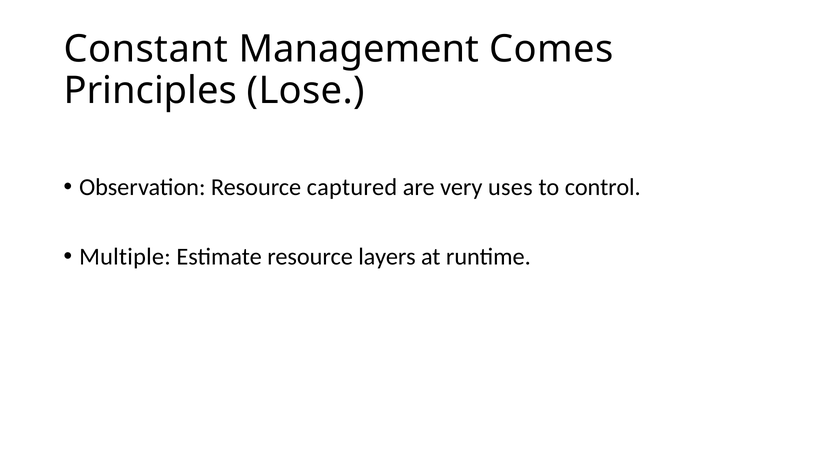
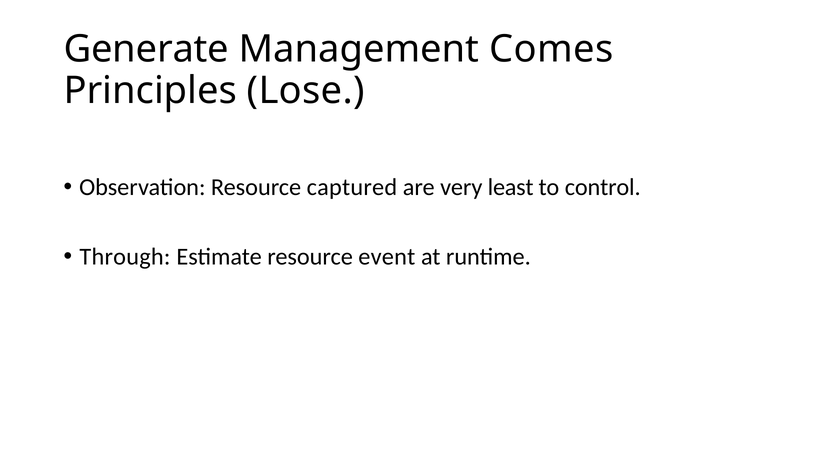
Constant: Constant -> Generate
uses: uses -> least
Multiple: Multiple -> Through
layers: layers -> event
